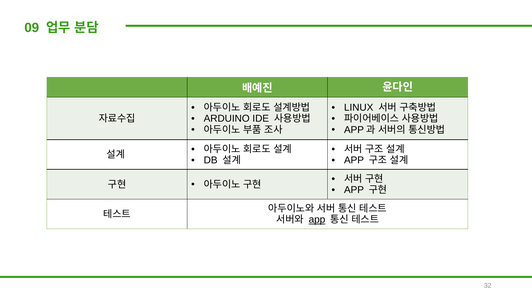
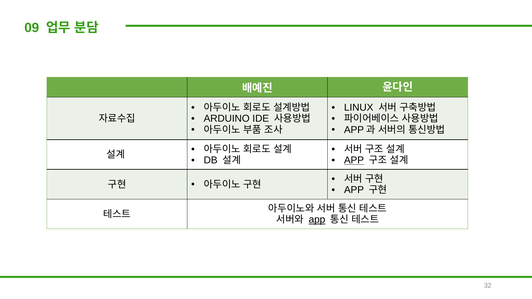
APP at (354, 160) underline: none -> present
